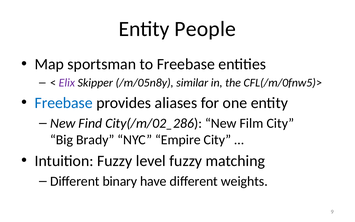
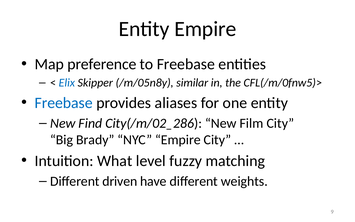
Entity People: People -> Empire
sportsman: sportsman -> preference
Elix colour: purple -> blue
Intuition Fuzzy: Fuzzy -> What
binary: binary -> driven
